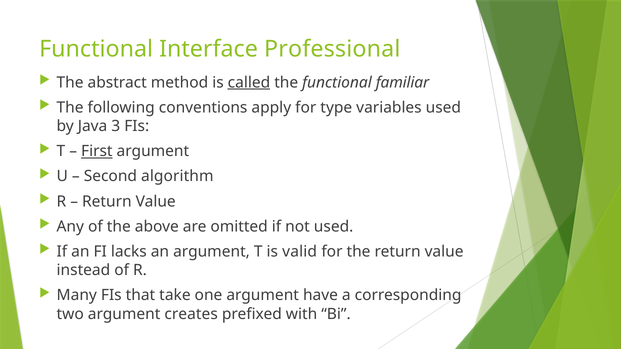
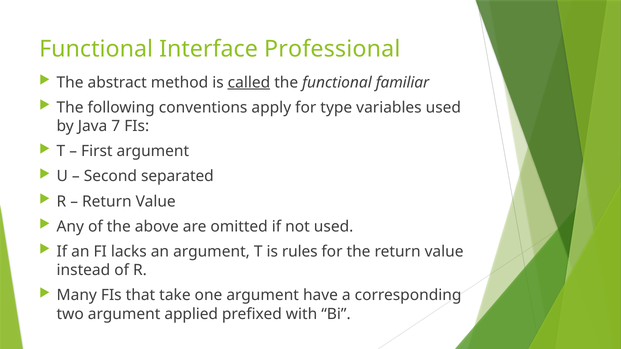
3: 3 -> 7
First underline: present -> none
algorithm: algorithm -> separated
valid: valid -> rules
creates: creates -> applied
